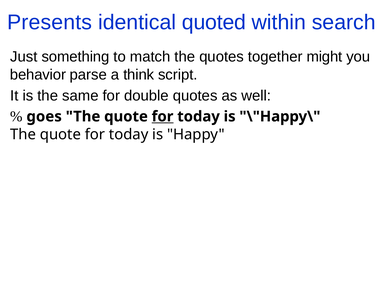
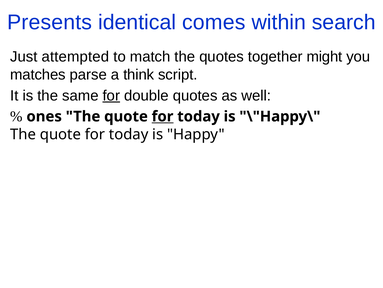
quoted: quoted -> comes
something: something -> attempted
behavior: behavior -> matches
for at (111, 95) underline: none -> present
goes: goes -> ones
